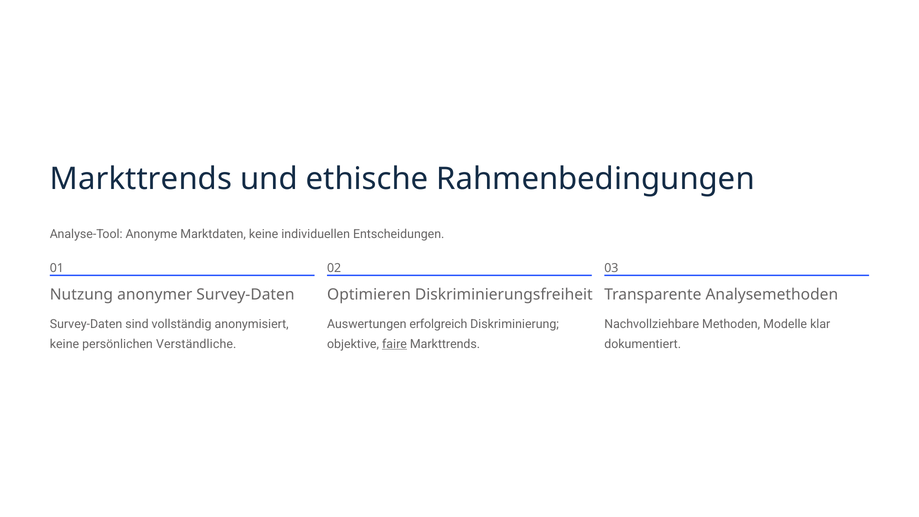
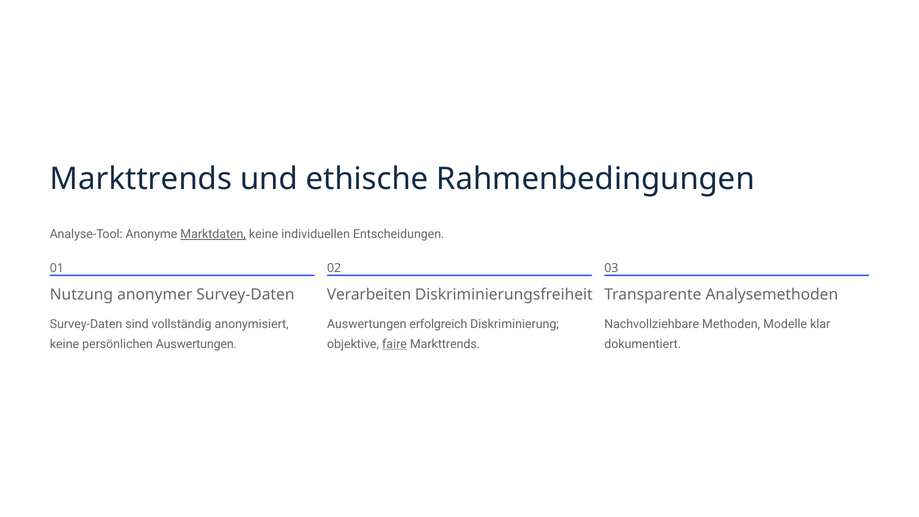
Marktdaten underline: none -> present
Optimieren: Optimieren -> Verarbeiten
persönlichen Verständliche: Verständliche -> Auswertungen
